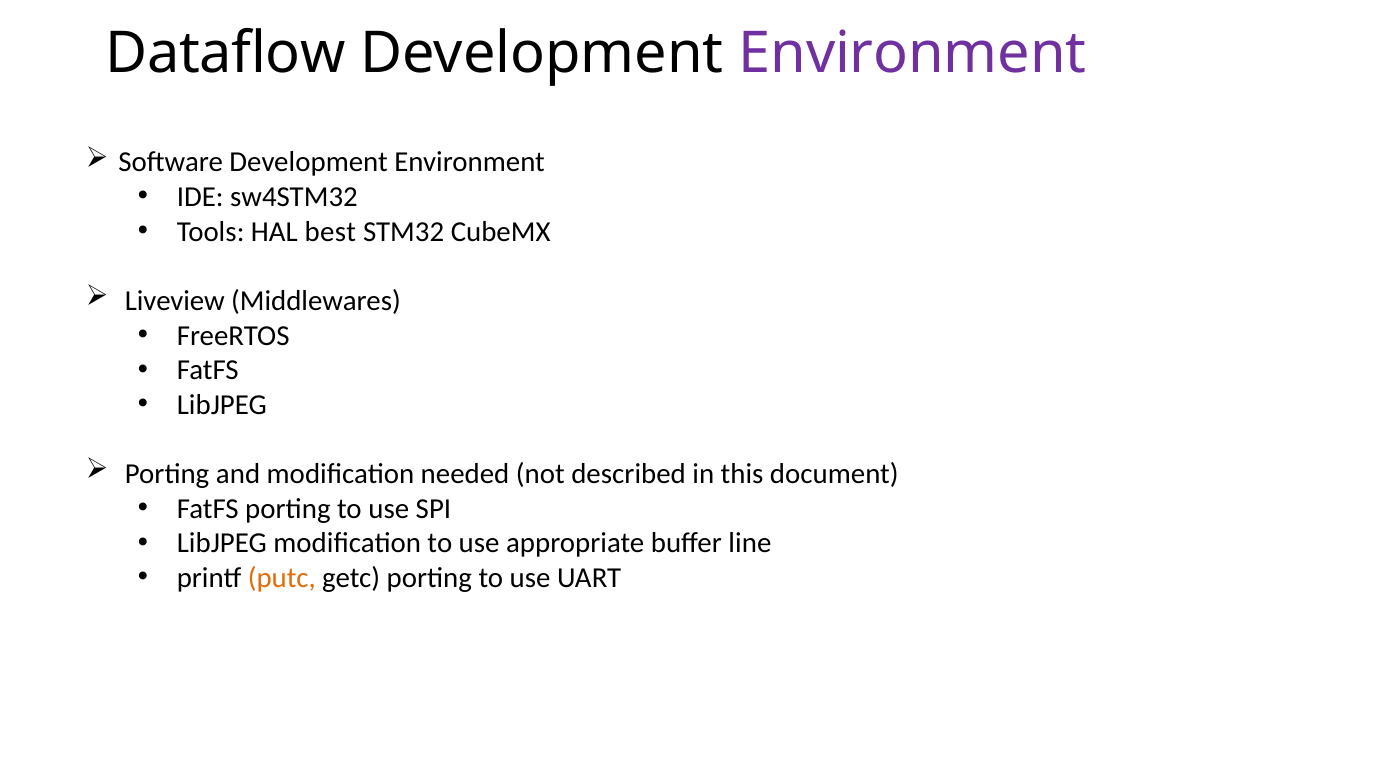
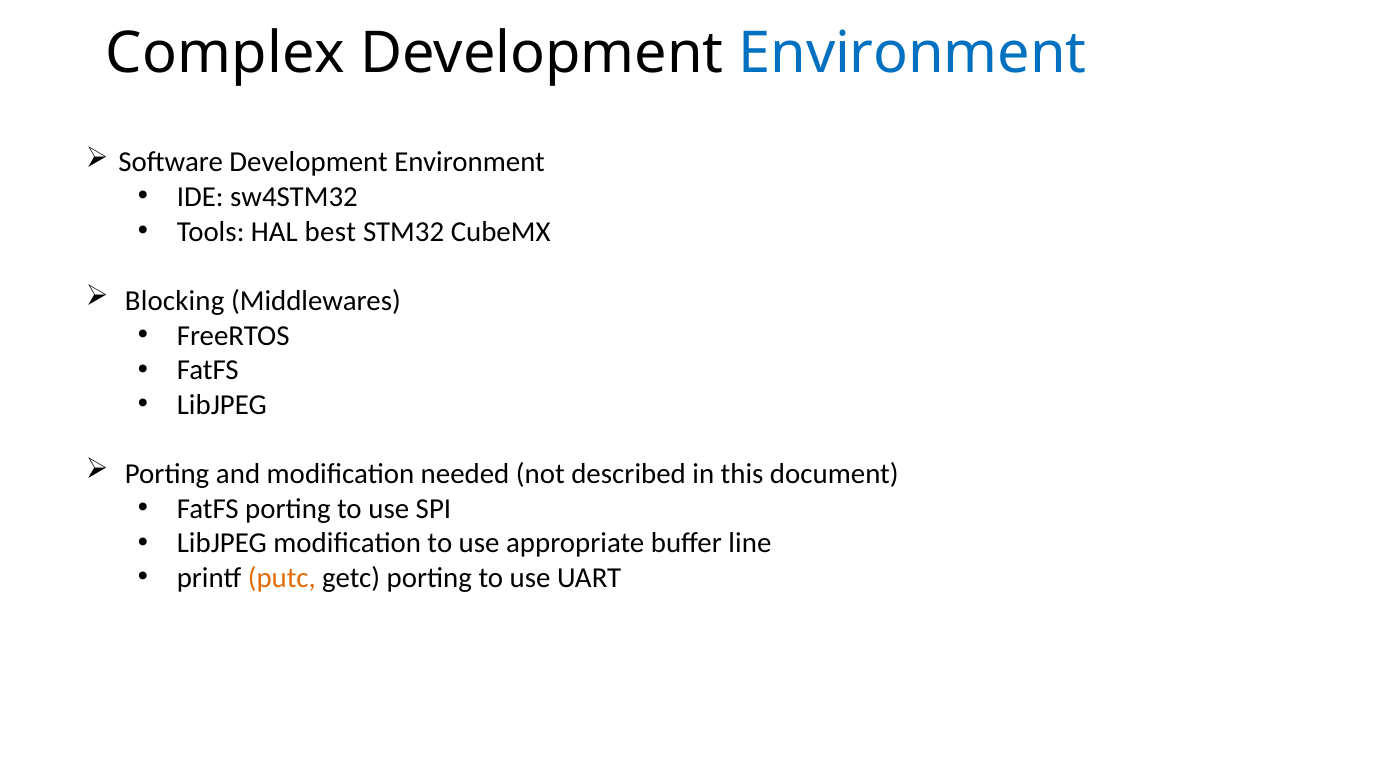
Dataflow: Dataflow -> Complex
Environment at (913, 54) colour: purple -> blue
Liveview: Liveview -> Blocking
